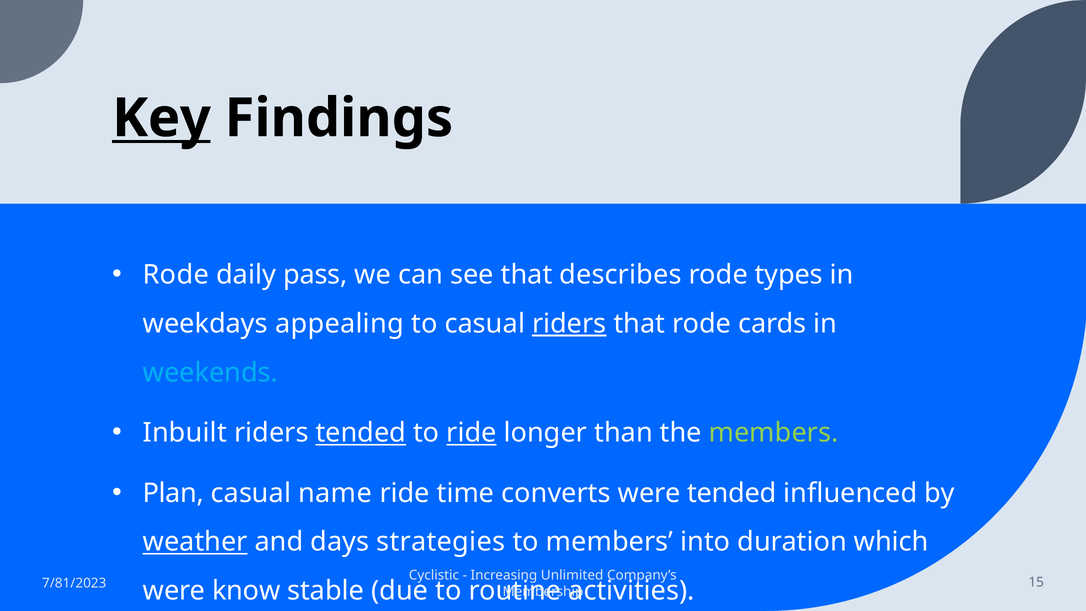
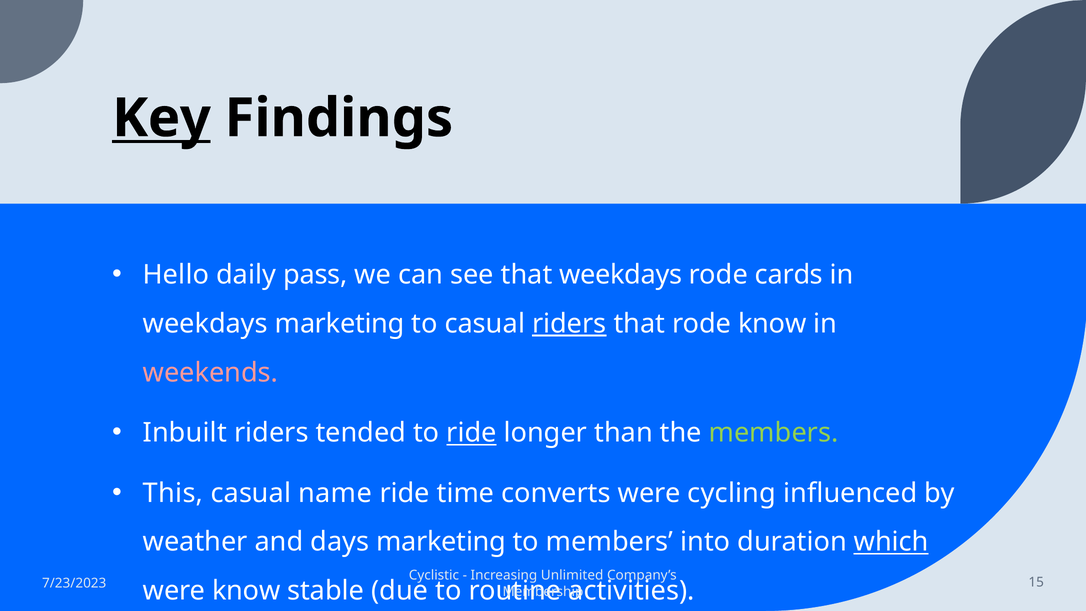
Rode at (176, 275): Rode -> Hello
that describes: describes -> weekdays
types: types -> cards
weekdays appealing: appealing -> marketing
rode cards: cards -> know
weekends colour: light blue -> pink
tended at (361, 433) underline: present -> none
Plan: Plan -> This
were tended: tended -> cycling
weather underline: present -> none
days strategies: strategies -> marketing
which underline: none -> present
7/81/2023: 7/81/2023 -> 7/23/2023
